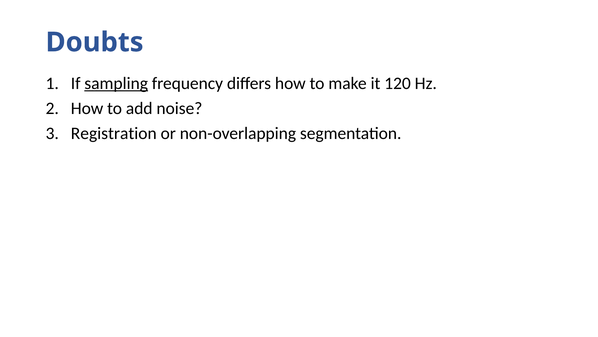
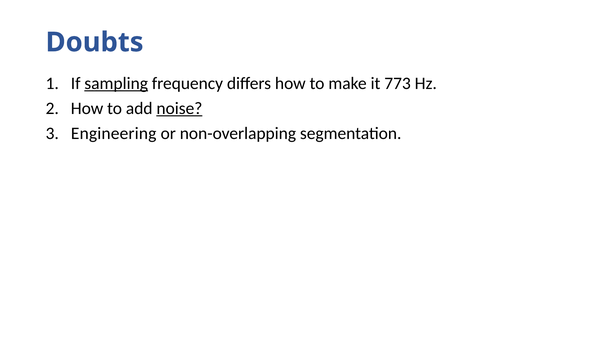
120: 120 -> 773
noise underline: none -> present
Registration: Registration -> Engineering
